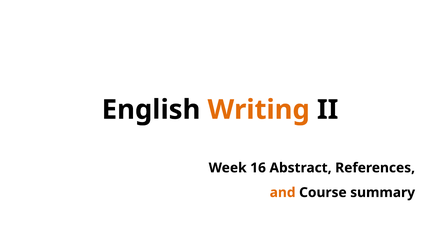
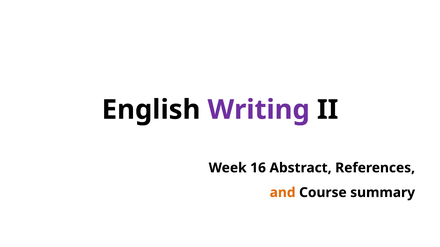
Writing colour: orange -> purple
